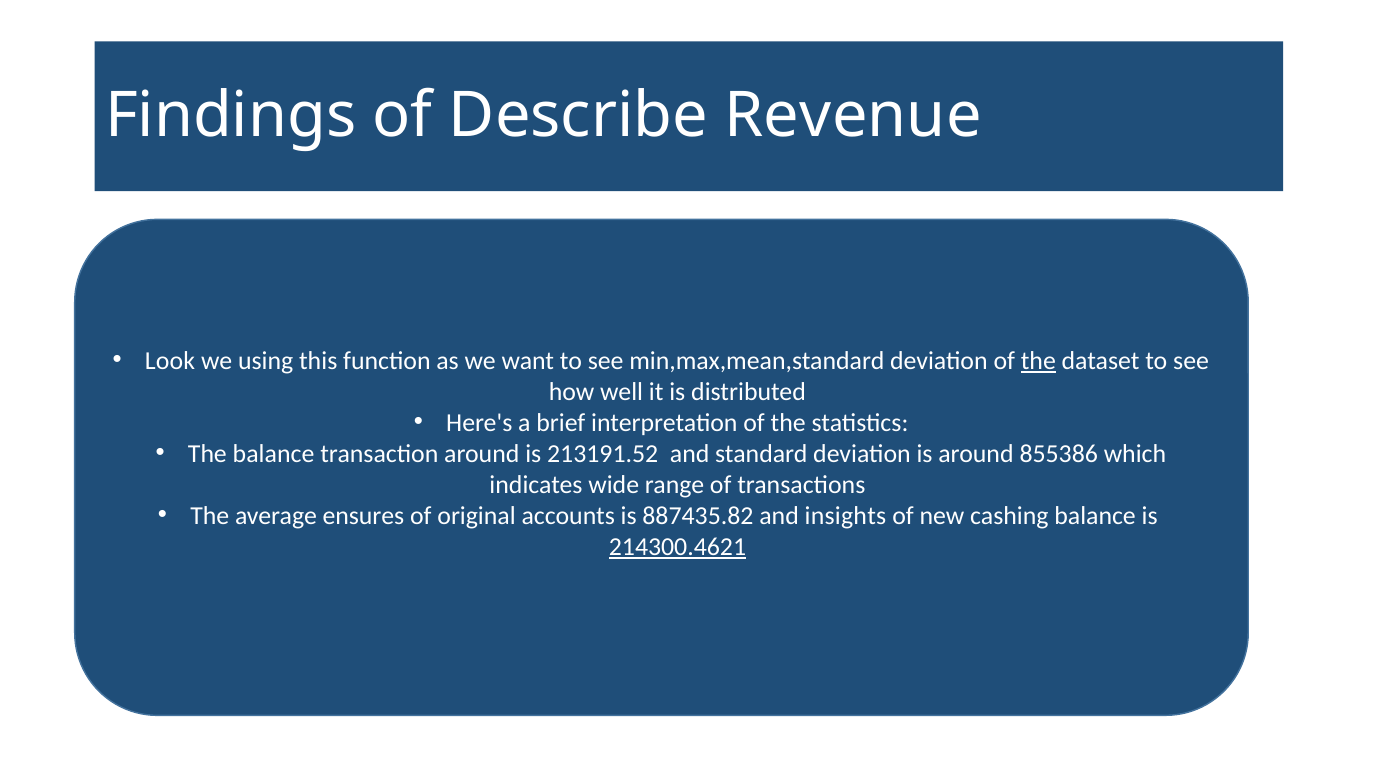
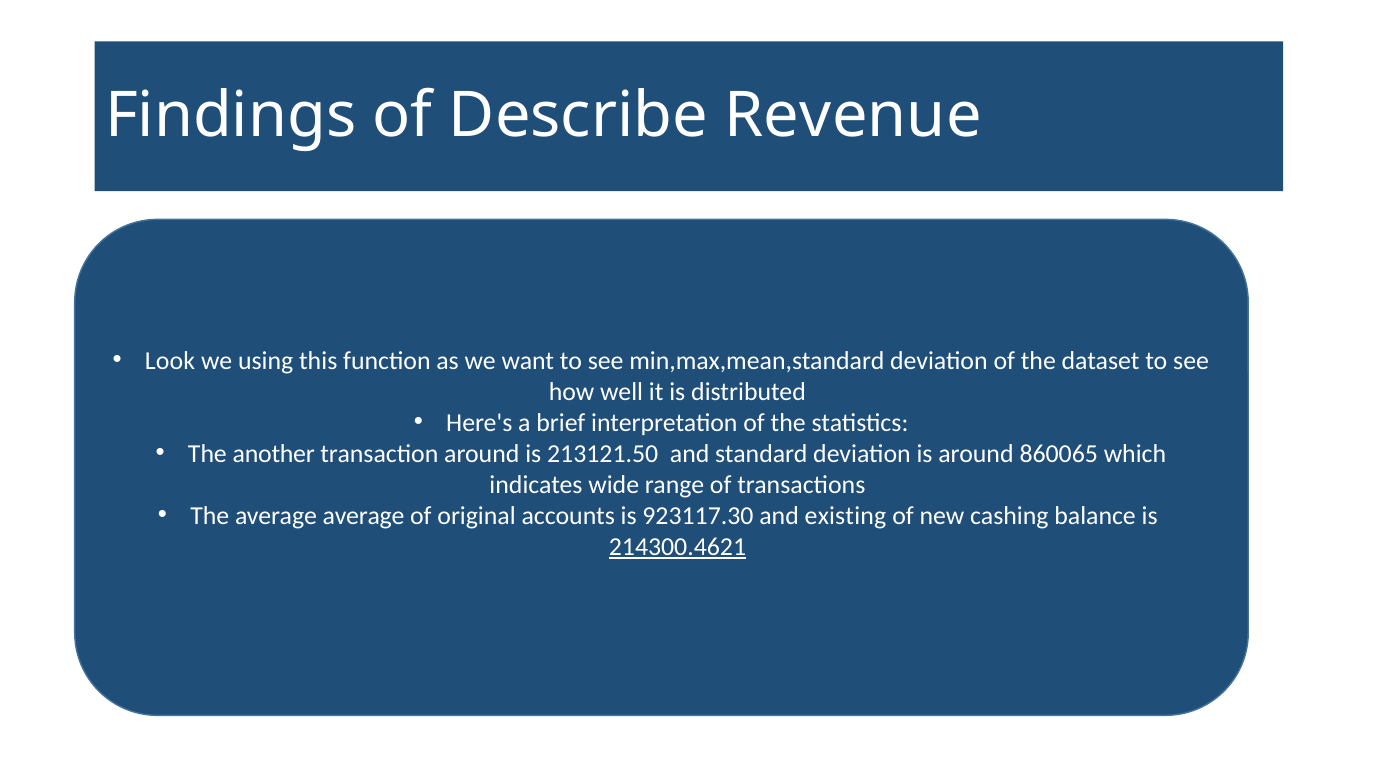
the at (1038, 361) underline: present -> none
The balance: balance -> another
213191.52: 213191.52 -> 213121.50
855386: 855386 -> 860065
average ensures: ensures -> average
887435.82: 887435.82 -> 923117.30
insights: insights -> existing
